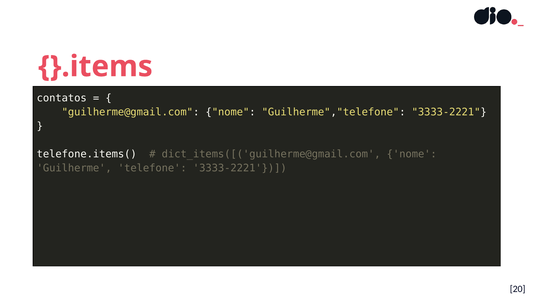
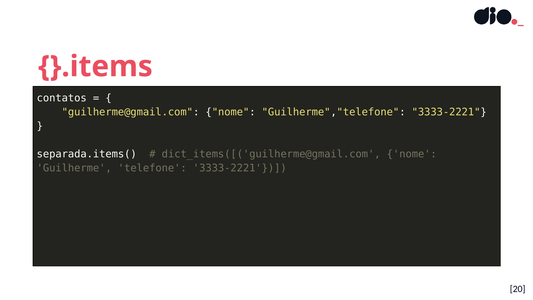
telefone.items(: telefone.items( -> separada.items(
